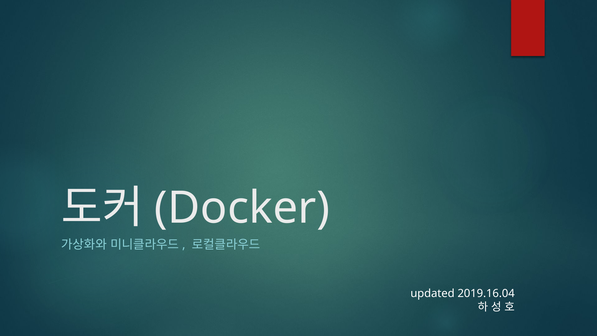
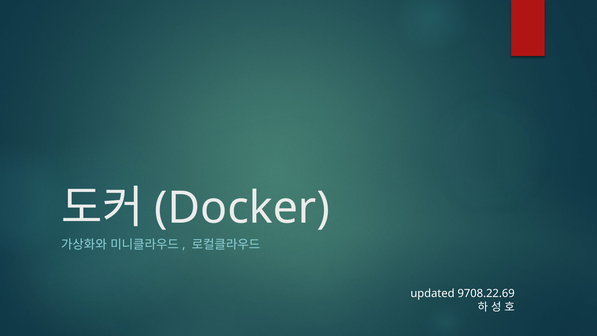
2019.16.04: 2019.16.04 -> 9708.22.69
